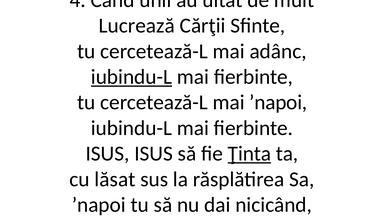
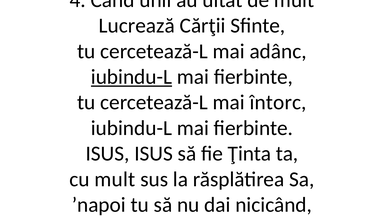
mai ʼnapoi: ʼnapoi -> întorc
Ţinta underline: present -> none
cu lăsat: lăsat -> mult
